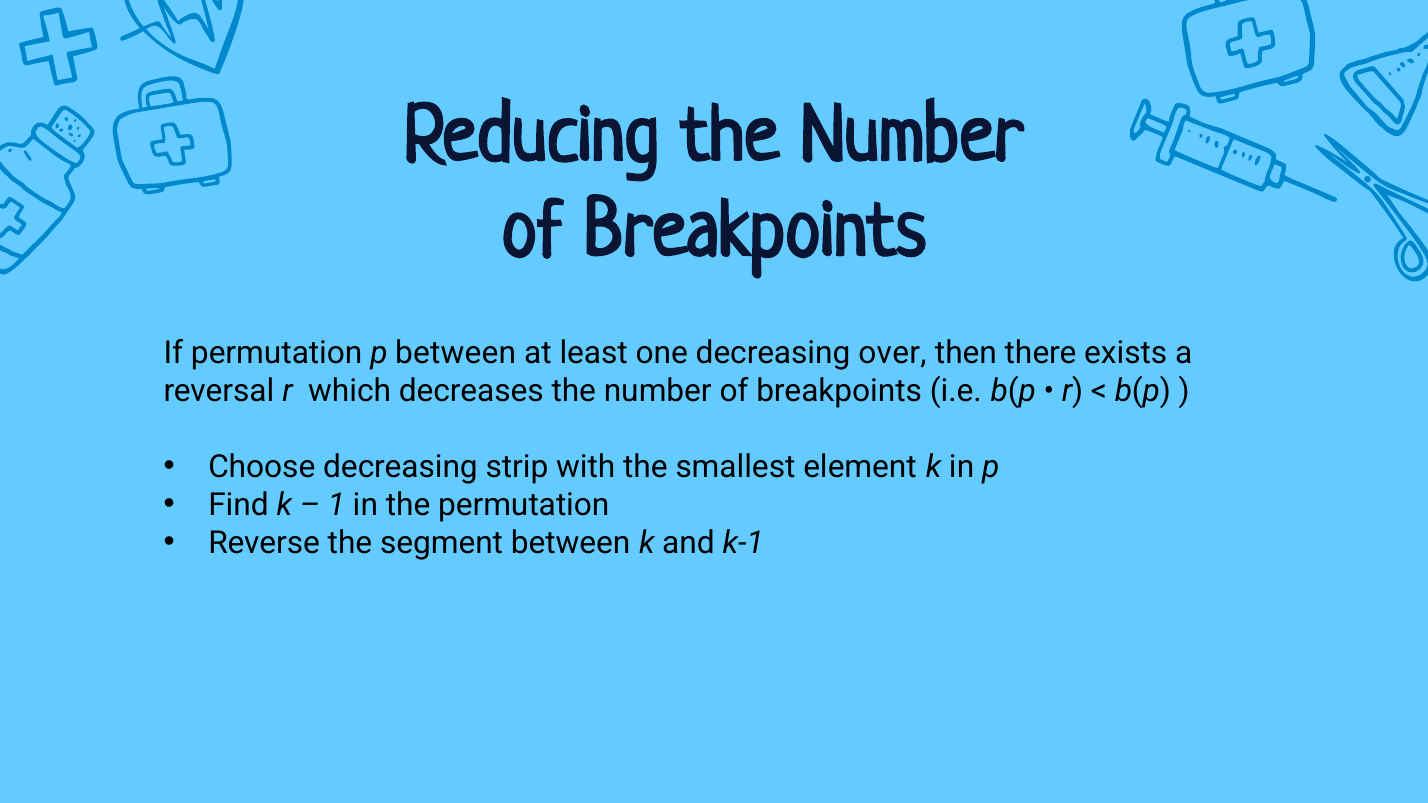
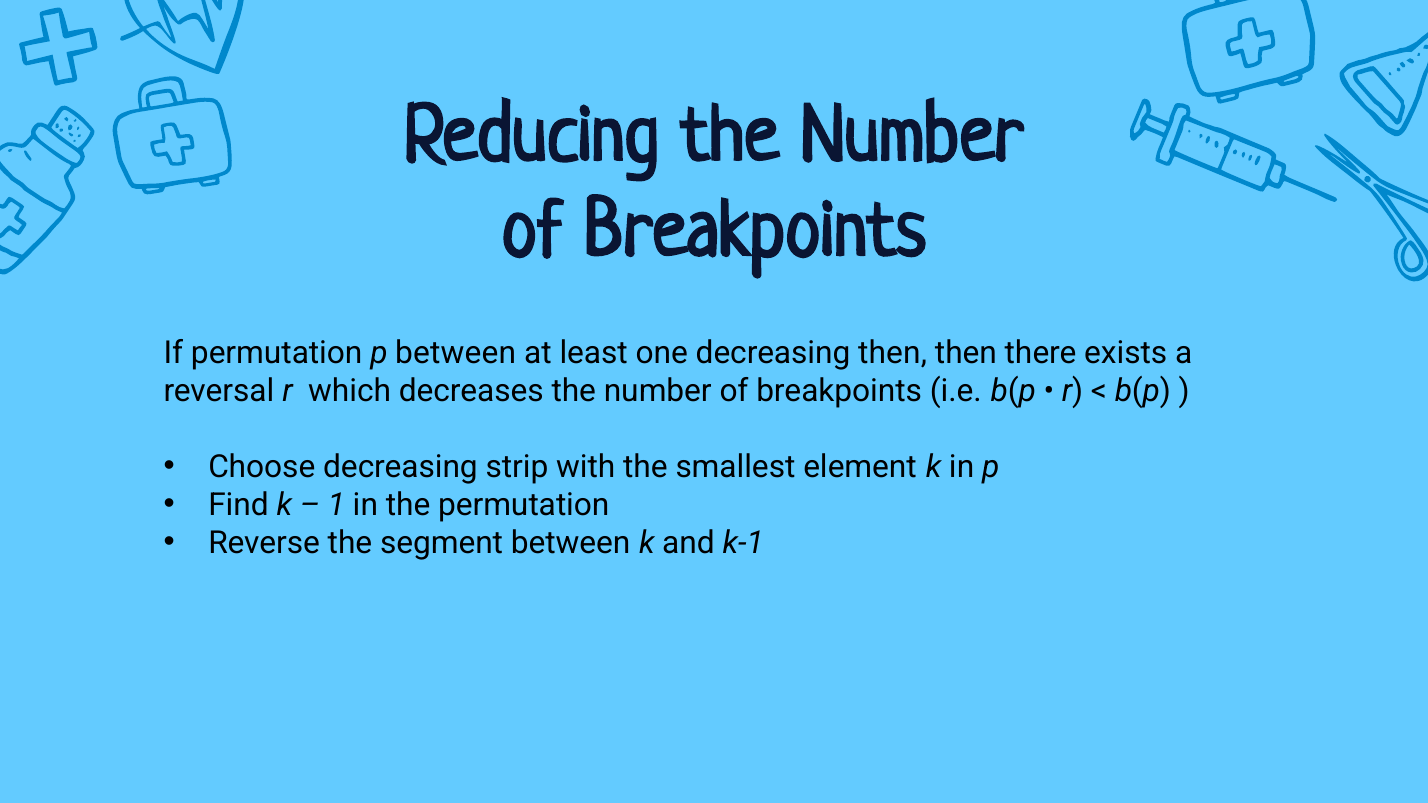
decreasing over: over -> then
